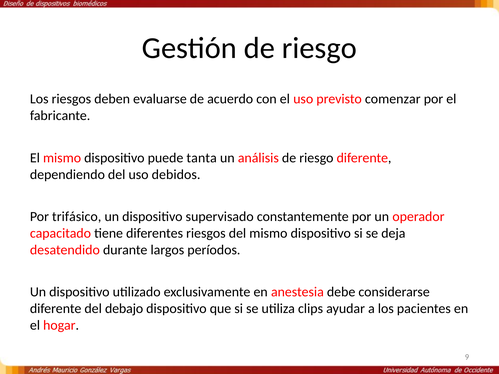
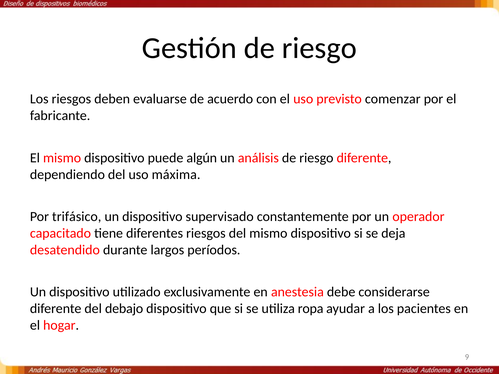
tanta: tanta -> algún
debidos: debidos -> máxima
clips: clips -> ropa
